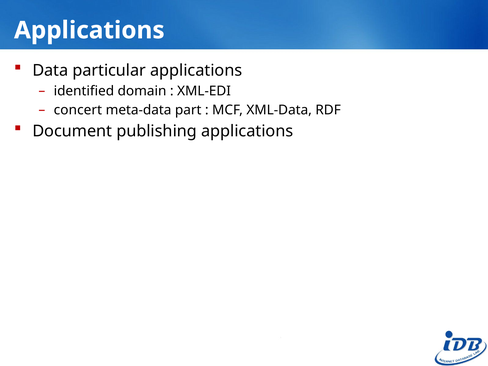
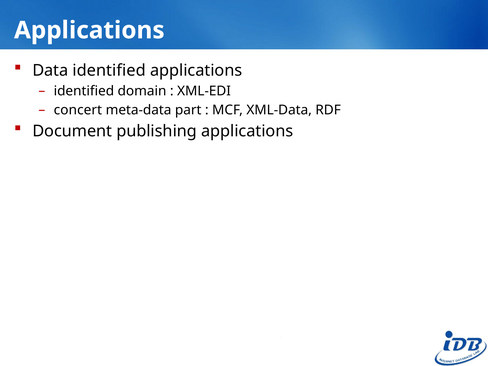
Data particular: particular -> identified
